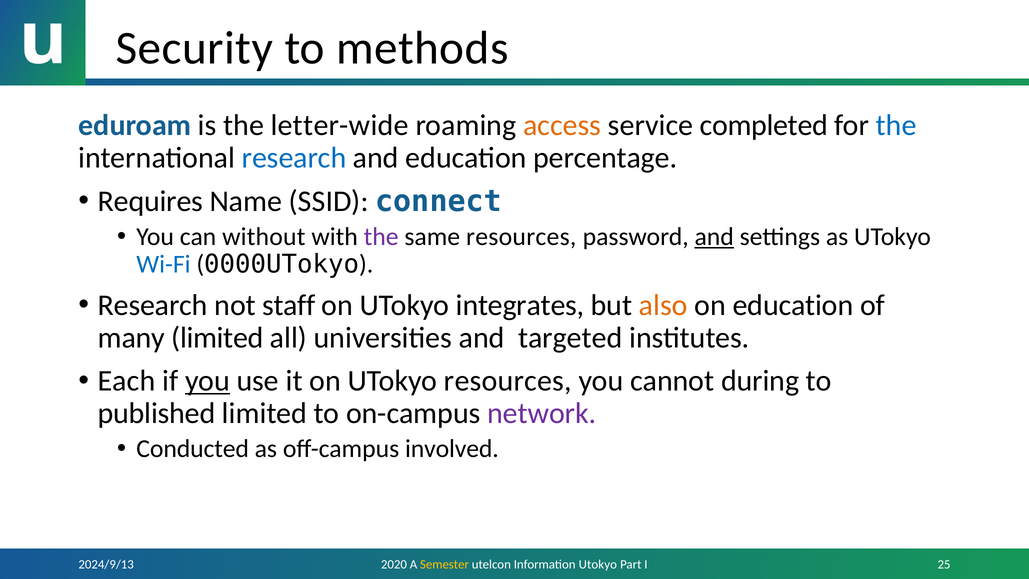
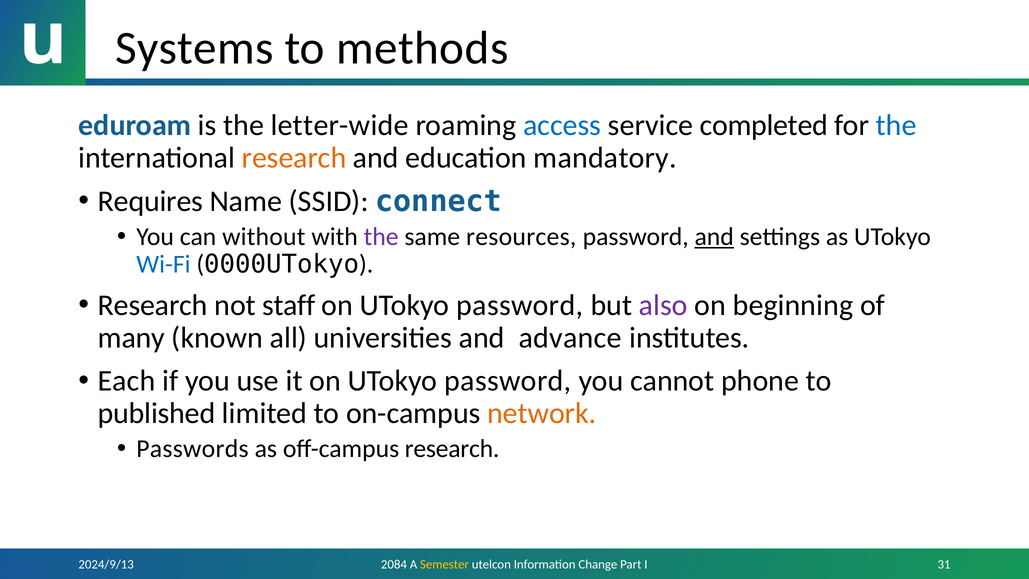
Security: Security -> Systems
access colour: orange -> blue
research at (294, 158) colour: blue -> orange
percentage: percentage -> mandatory
integrates at (520, 305): integrates -> password
also colour: orange -> purple
on education: education -> beginning
many limited: limited -> known
targeted: targeted -> advance
you at (208, 381) underline: present -> none
it on UTokyo resources: resources -> password
during: during -> phone
network colour: purple -> orange
Conducted: Conducted -> Passwords
off-campus involved: involved -> research
2020: 2020 -> 2084
Information Utokyo: Utokyo -> Change
25: 25 -> 31
